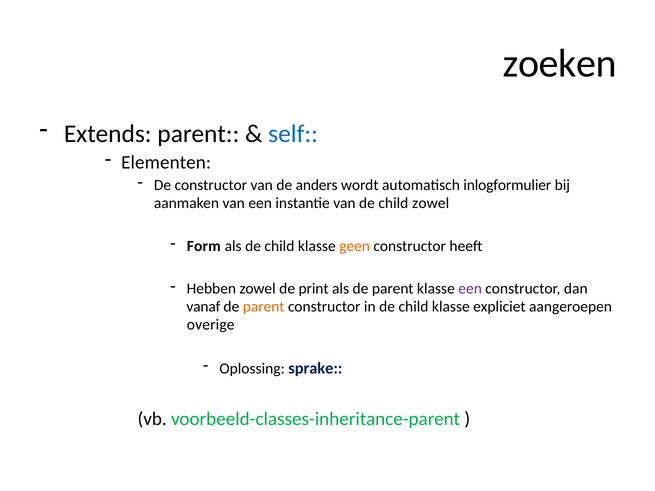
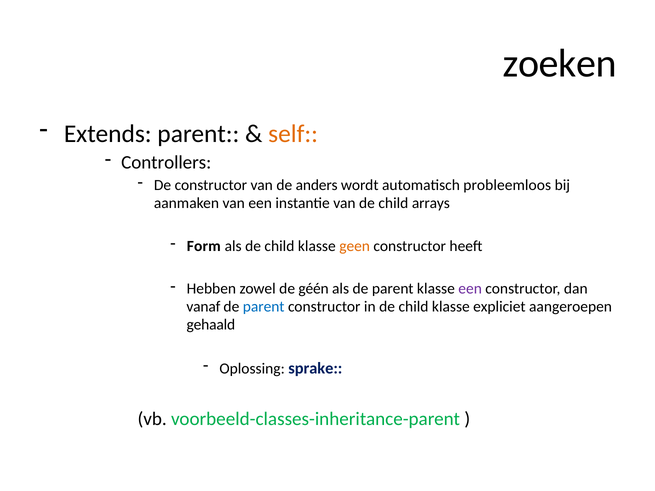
self colour: blue -> orange
Elementen: Elementen -> Controllers
inlogformulier: inlogformulier -> probleemloos
child zowel: zowel -> arrays
print: print -> géén
parent at (264, 307) colour: orange -> blue
overige: overige -> gehaald
